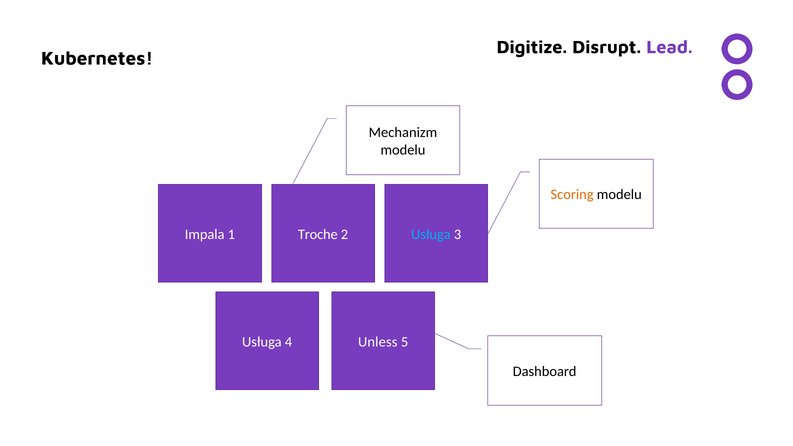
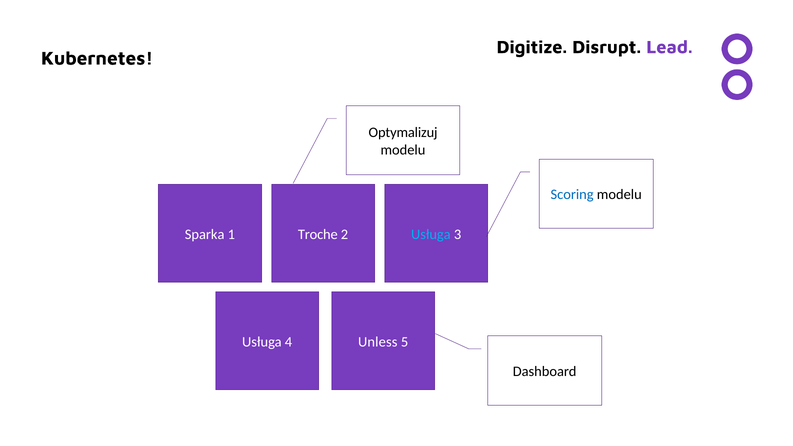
Mechanizm: Mechanizm -> Optymalizuj
Scoring colour: orange -> blue
Impala: Impala -> Sparka
